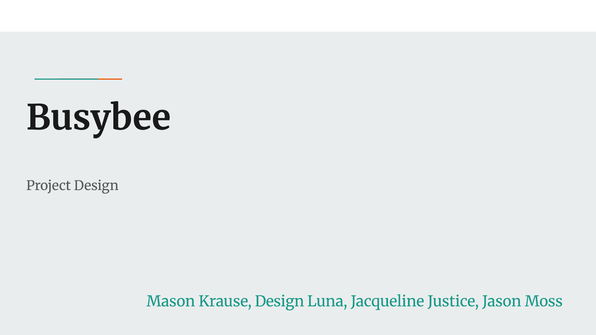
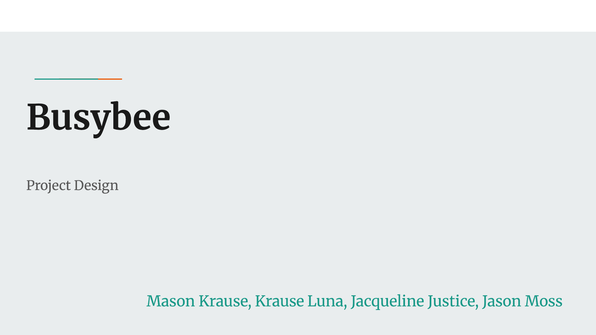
Krause Design: Design -> Krause
